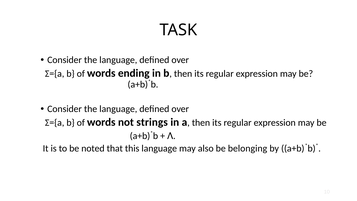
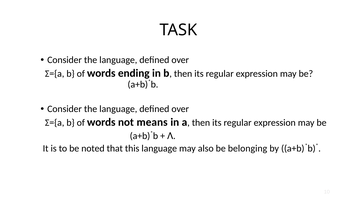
strings: strings -> means
